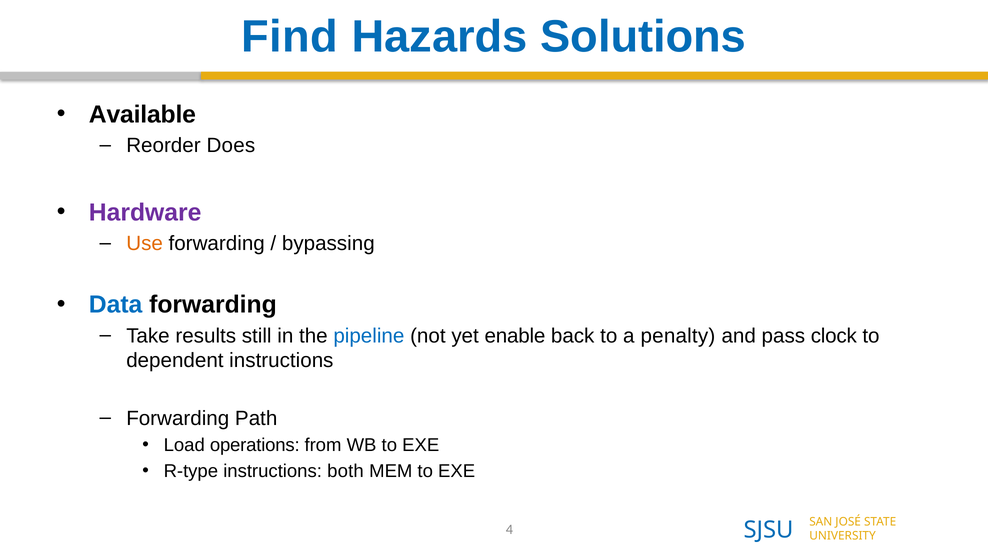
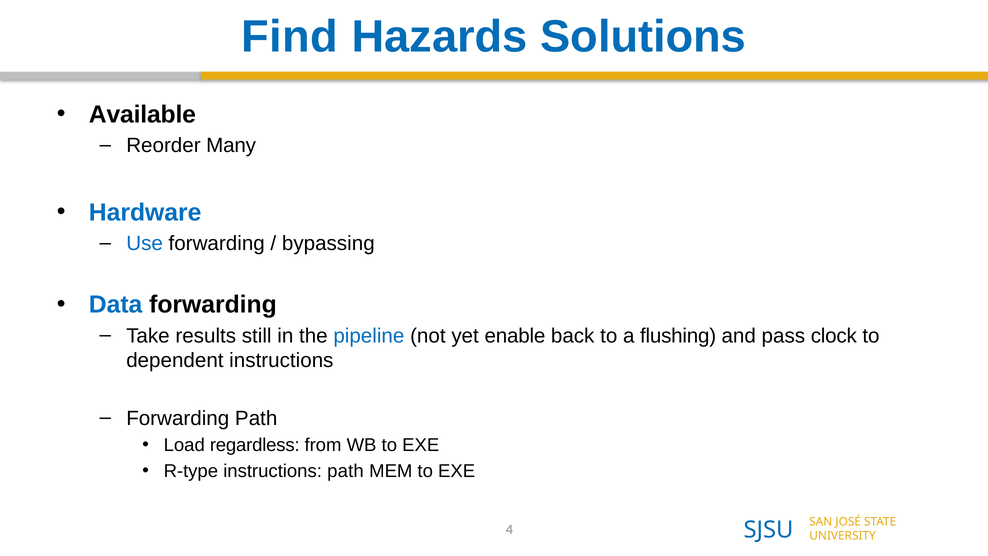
Does: Does -> Many
Hardware colour: purple -> blue
Use colour: orange -> blue
penalty: penalty -> flushing
operations: operations -> regardless
instructions both: both -> path
